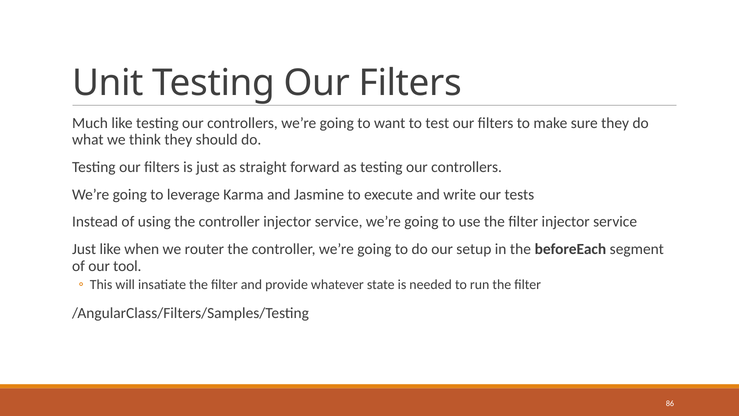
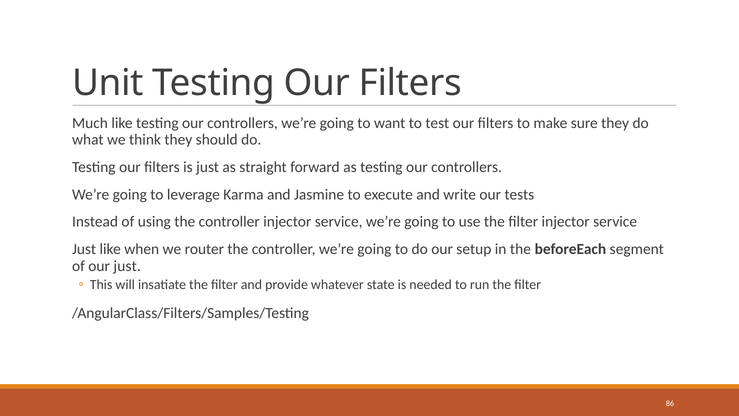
our tool: tool -> just
